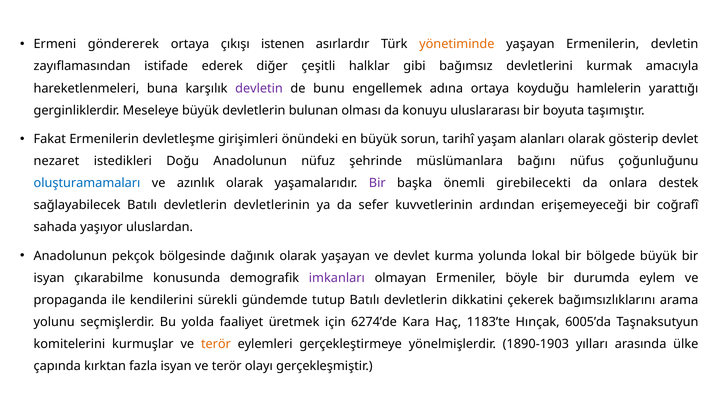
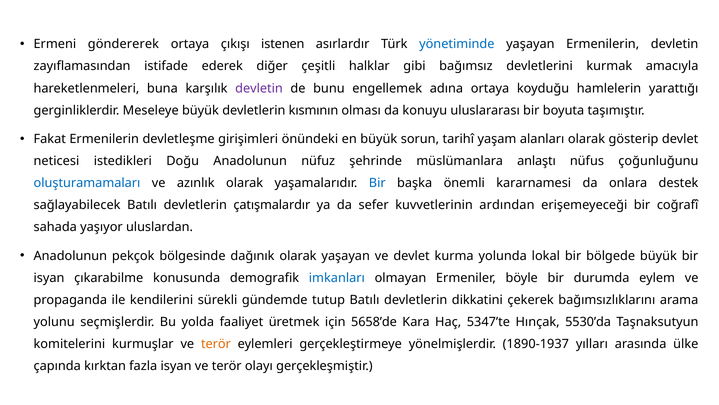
yönetiminde colour: orange -> blue
bulunan: bulunan -> kısmının
nezaret: nezaret -> neticesi
bağını: bağını -> anlaştı
Bir at (377, 183) colour: purple -> blue
girebilecekti: girebilecekti -> kararnamesi
devletlerinin: devletlerinin -> çatışmalardır
imkanları colour: purple -> blue
6274’de: 6274’de -> 5658’de
1183’te: 1183’te -> 5347’te
6005’da: 6005’da -> 5530’da
1890-1903: 1890-1903 -> 1890-1937
